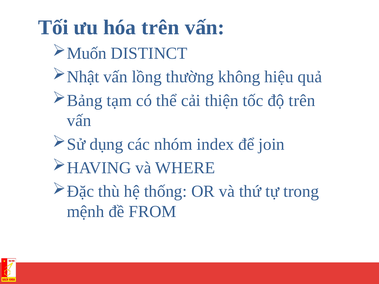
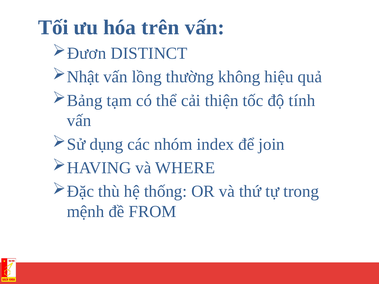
Muốn: Muốn -> Đươn
độ trên: trên -> tính
